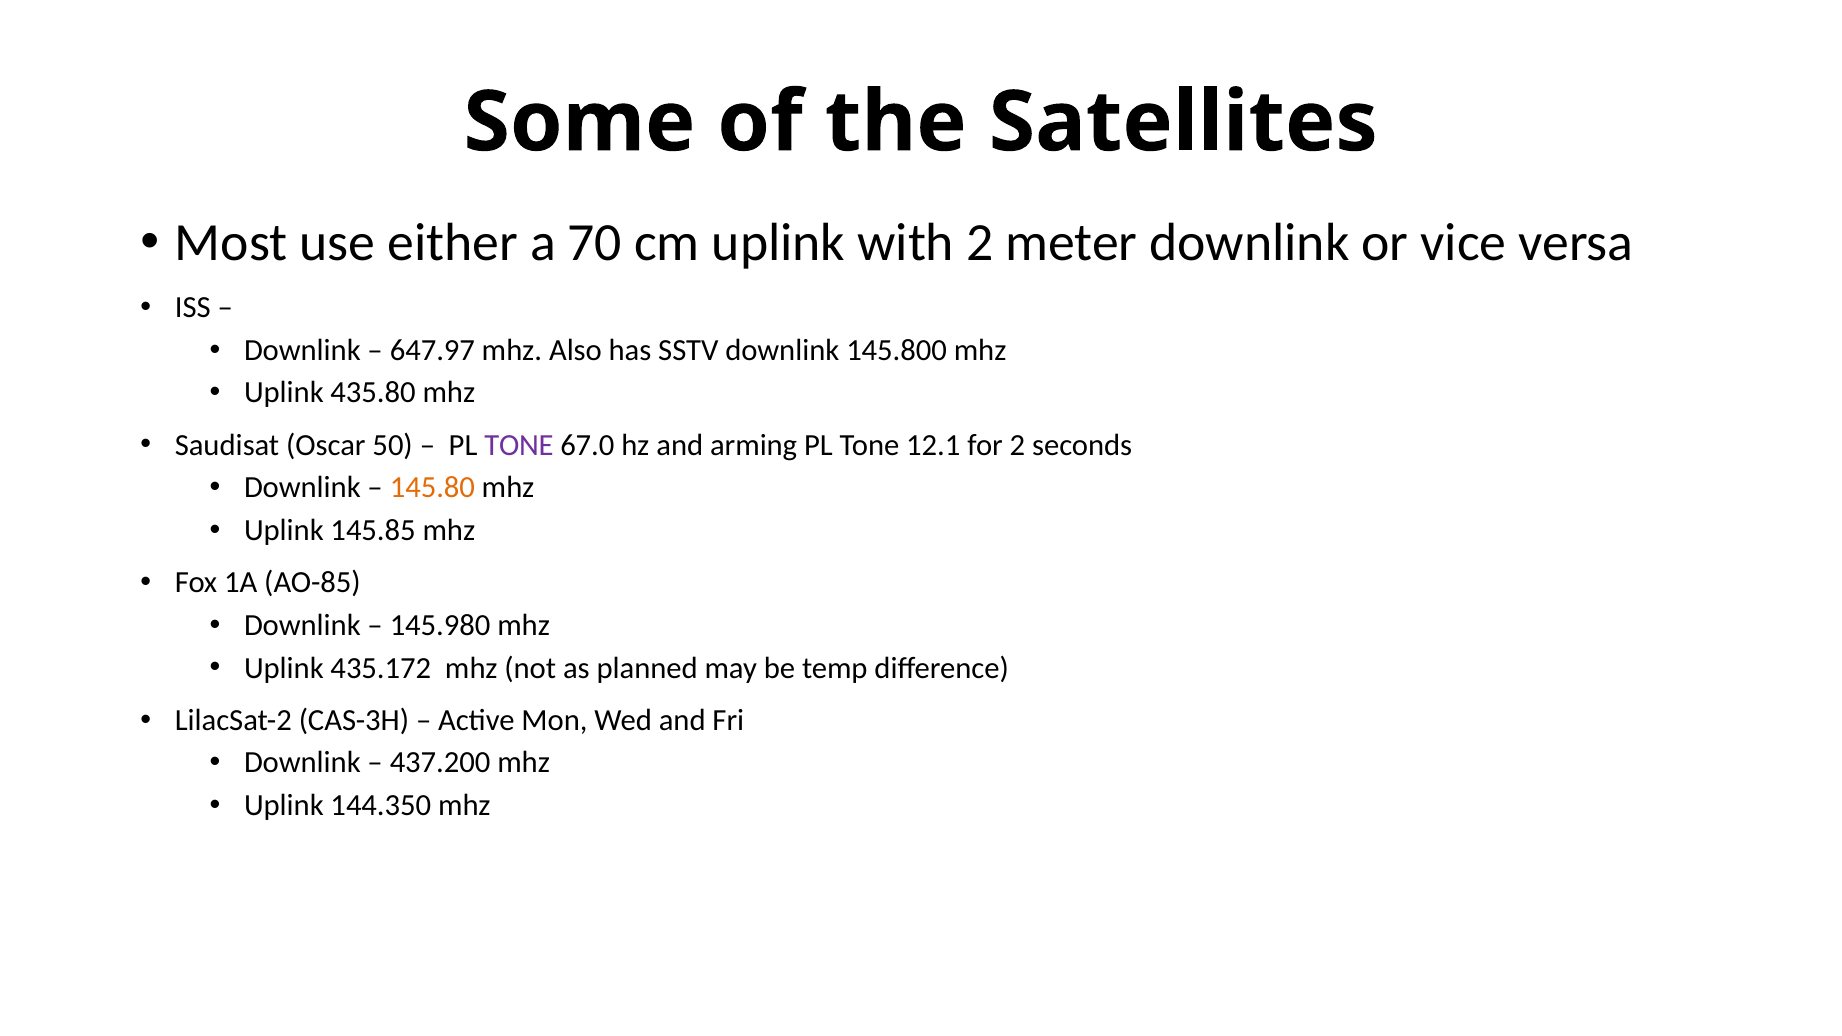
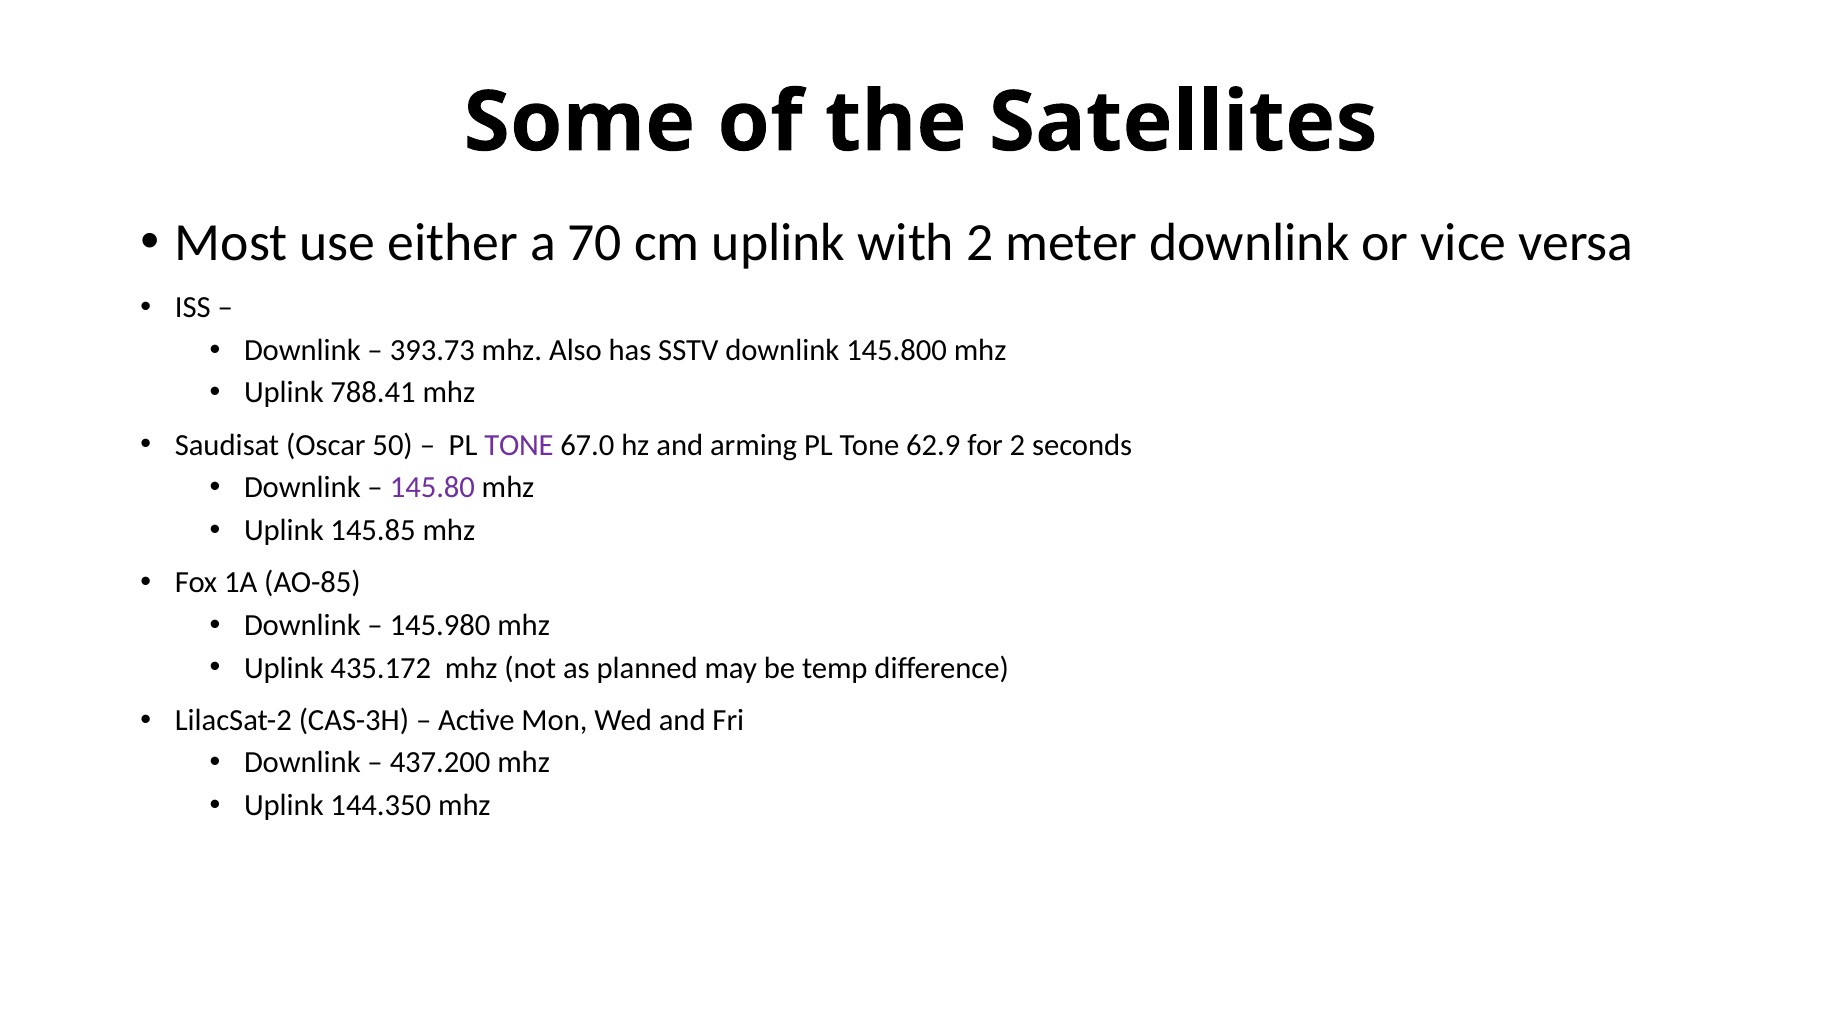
647.97: 647.97 -> 393.73
435.80: 435.80 -> 788.41
12.1: 12.1 -> 62.9
145.80 colour: orange -> purple
